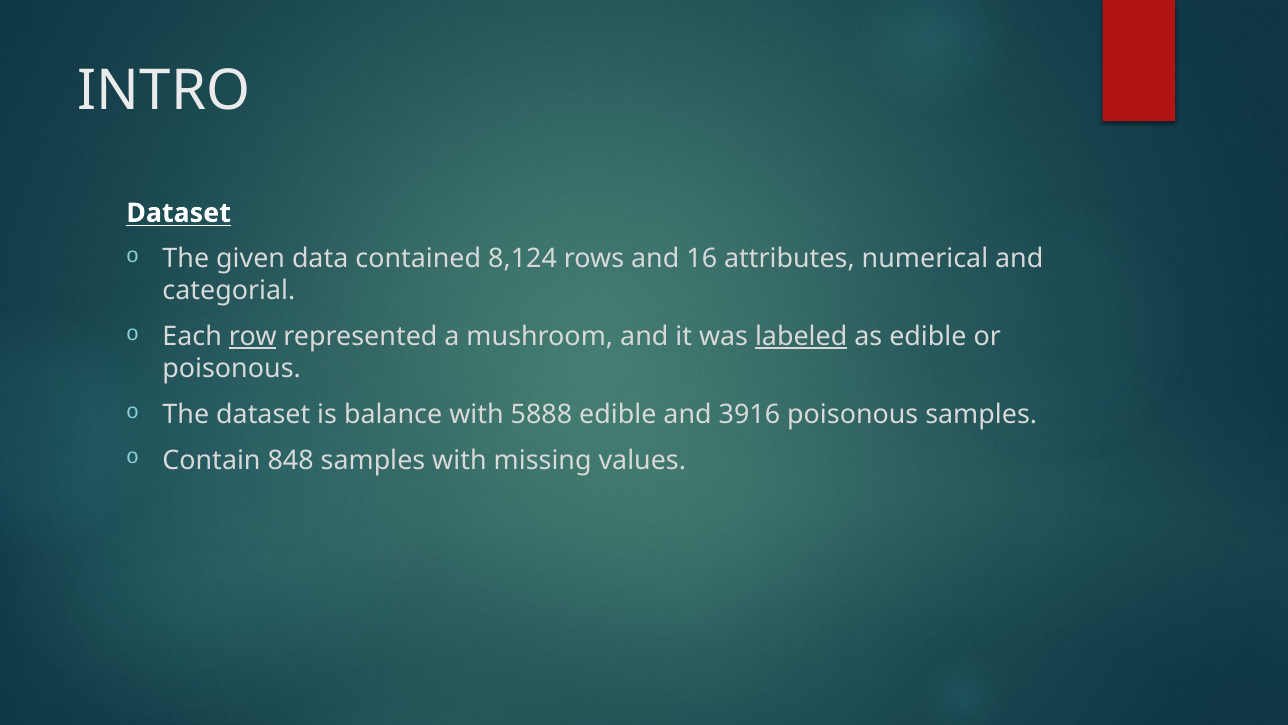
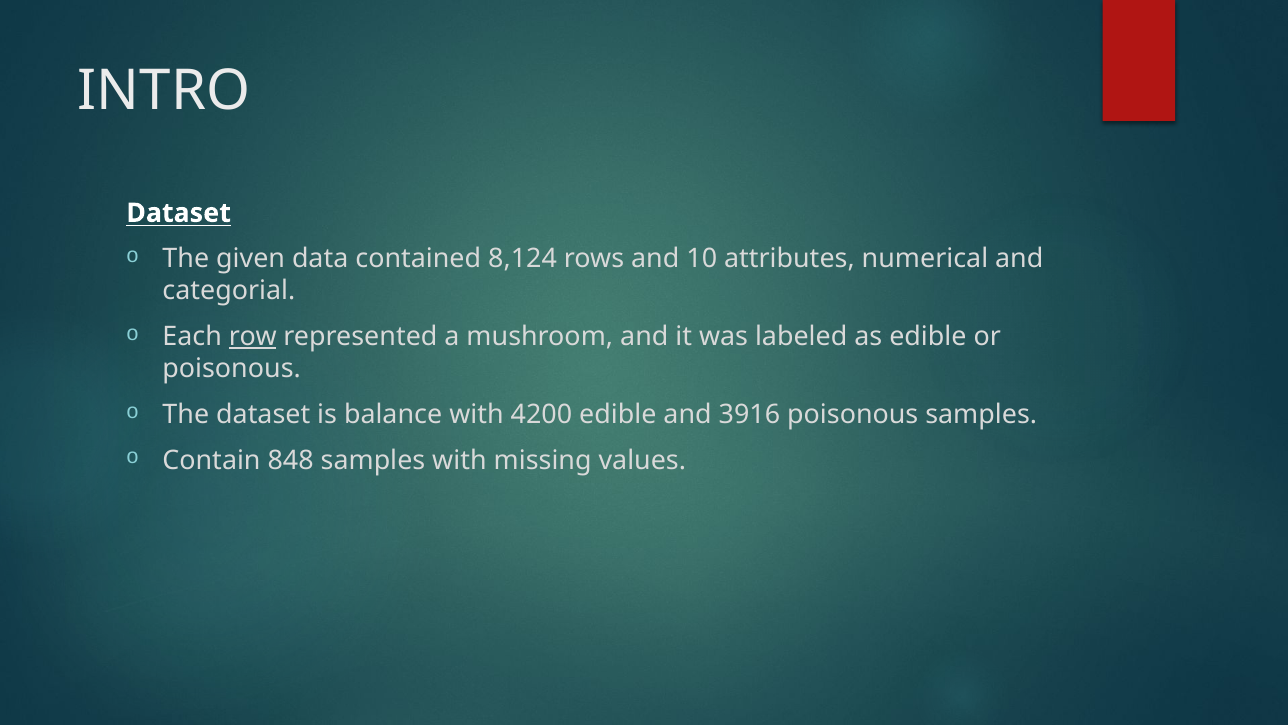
16: 16 -> 10
labeled underline: present -> none
5888: 5888 -> 4200
